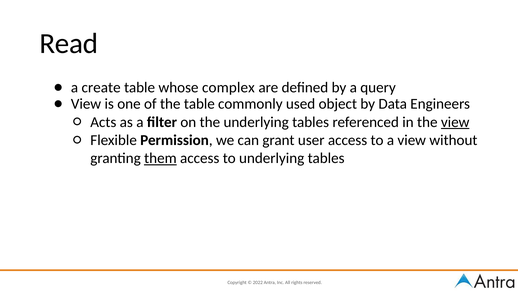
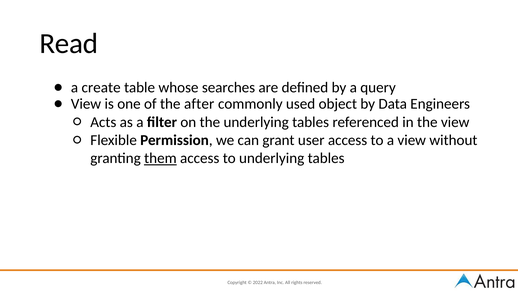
complex: complex -> searches
the table: table -> after
view at (455, 122) underline: present -> none
